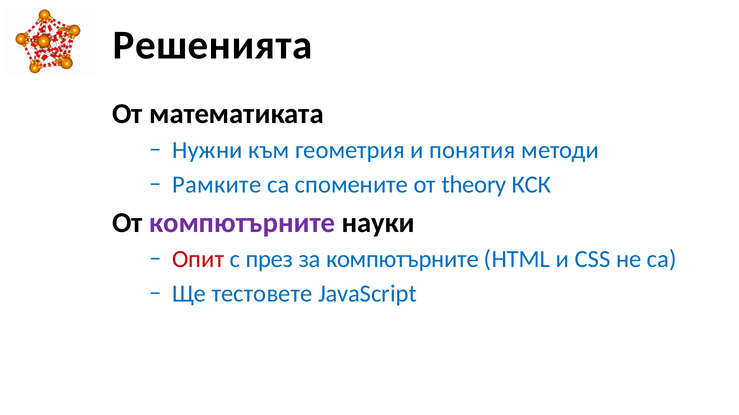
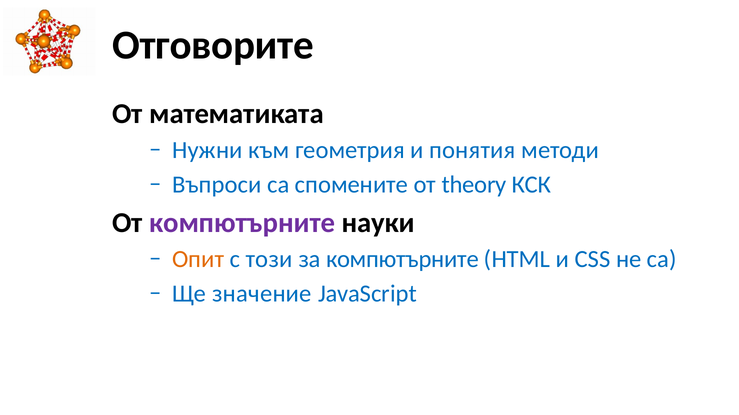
Решенията: Решенията -> Отговорите
Рамките: Рамките -> Въпроси
Опит colour: red -> orange
през: през -> този
тестовете: тестовете -> значение
